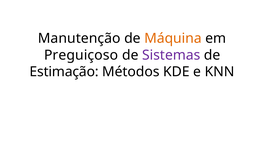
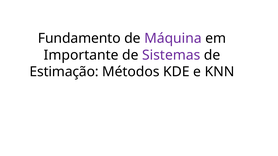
Manutenção: Manutenção -> Fundamento
Máquina colour: orange -> purple
Preguiçoso: Preguiçoso -> Importante
